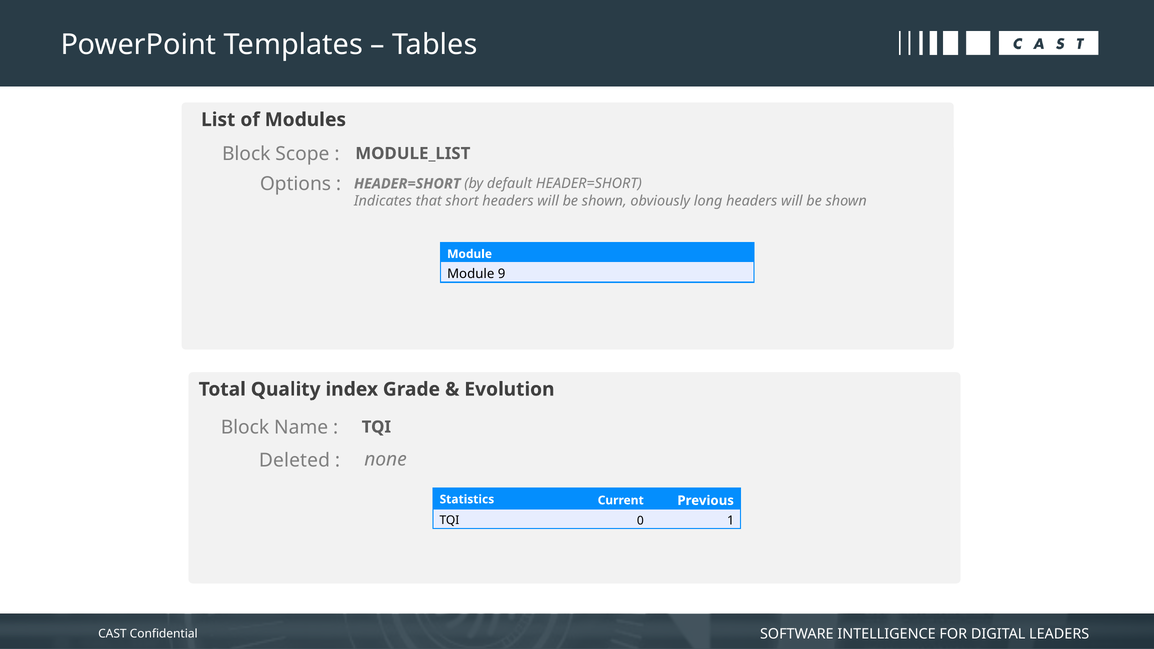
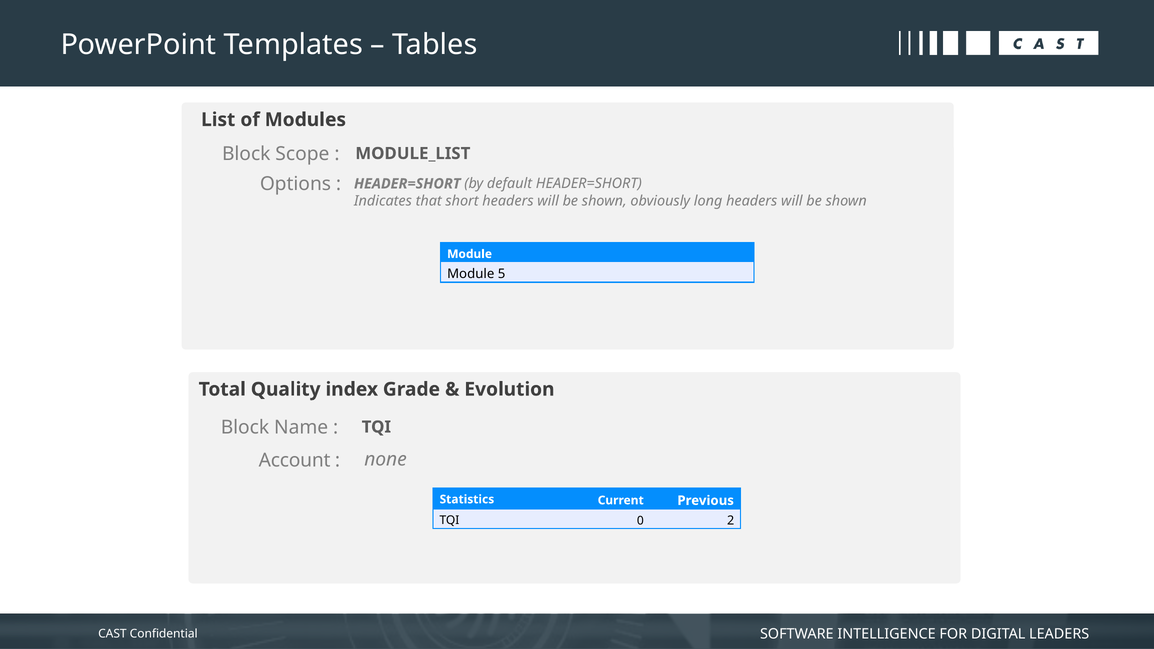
9: 9 -> 5
Deleted: Deleted -> Account
1: 1 -> 2
